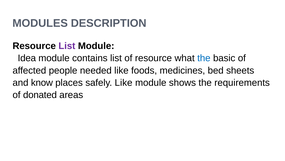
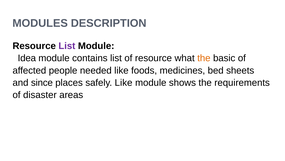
the at (204, 58) colour: blue -> orange
know: know -> since
donated: donated -> disaster
